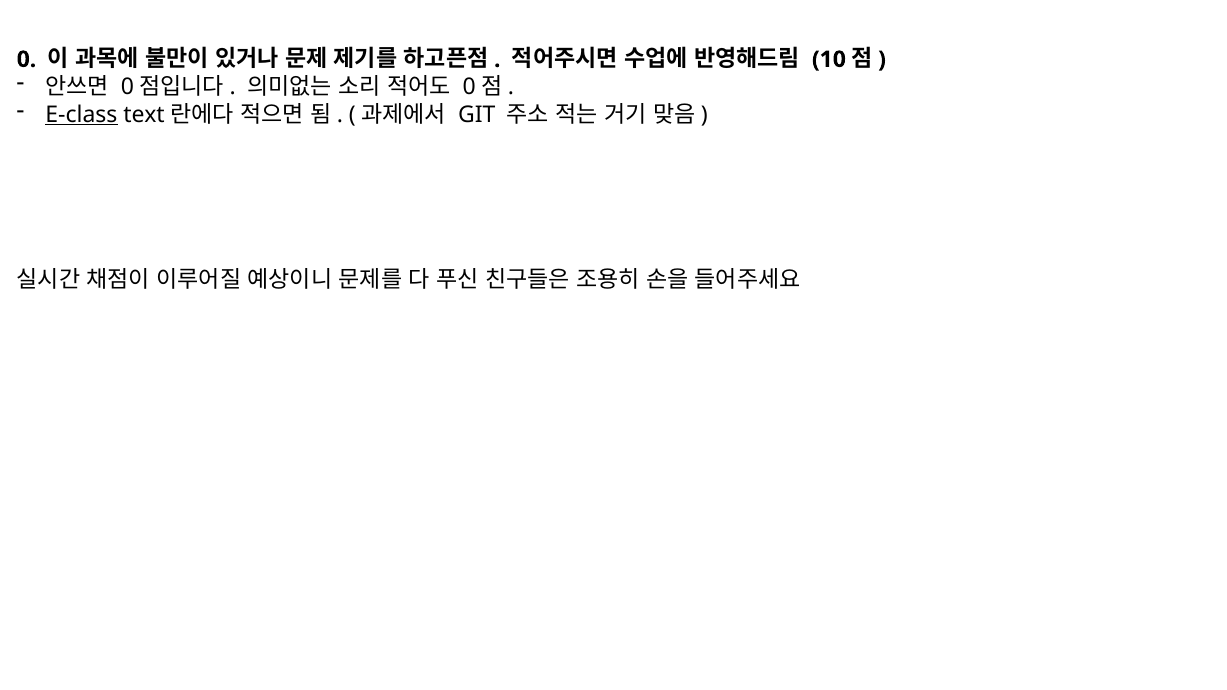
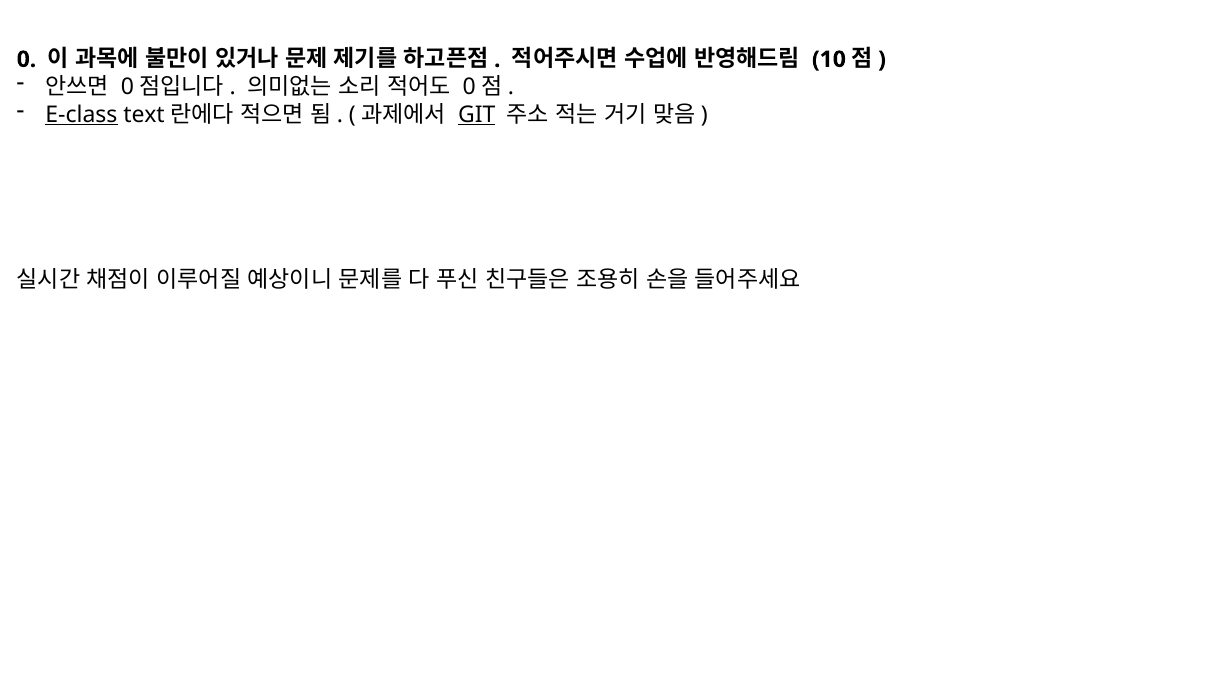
GIT underline: none -> present
